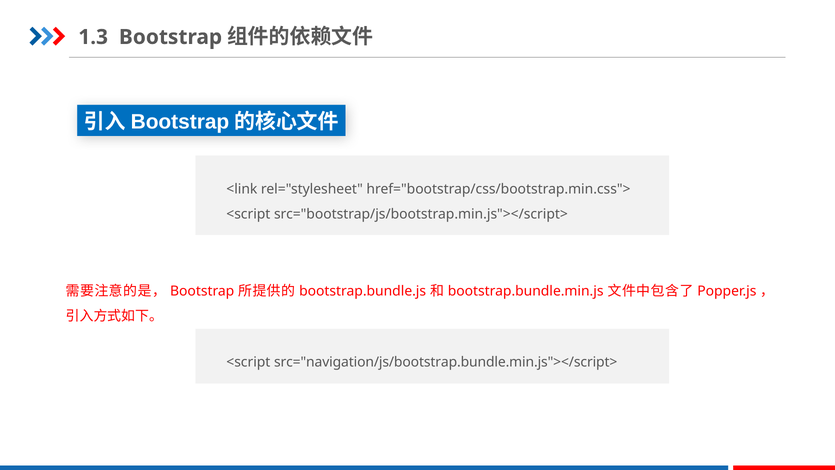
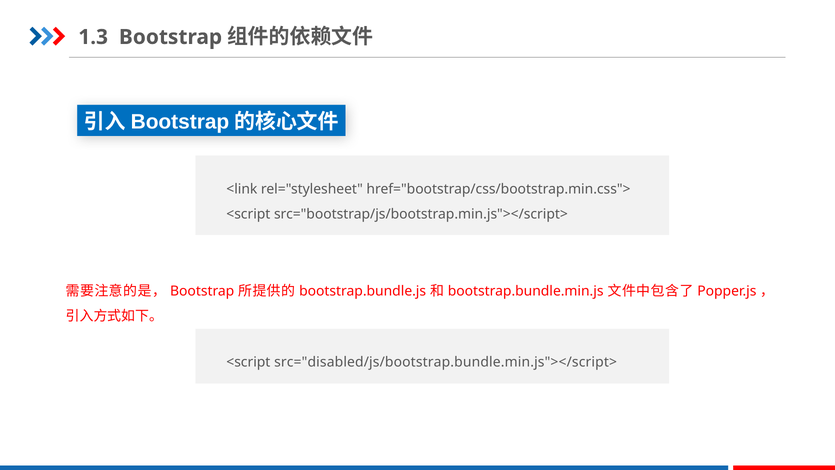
src="navigation/js/bootstrap.bundle.min.js"></script>: src="navigation/js/bootstrap.bundle.min.js"></script> -> src="disabled/js/bootstrap.bundle.min.js"></script>
